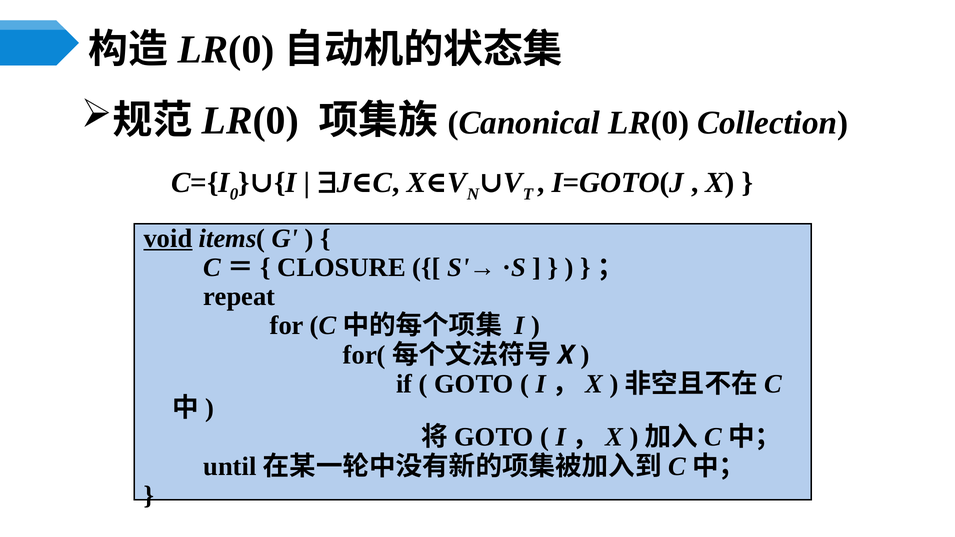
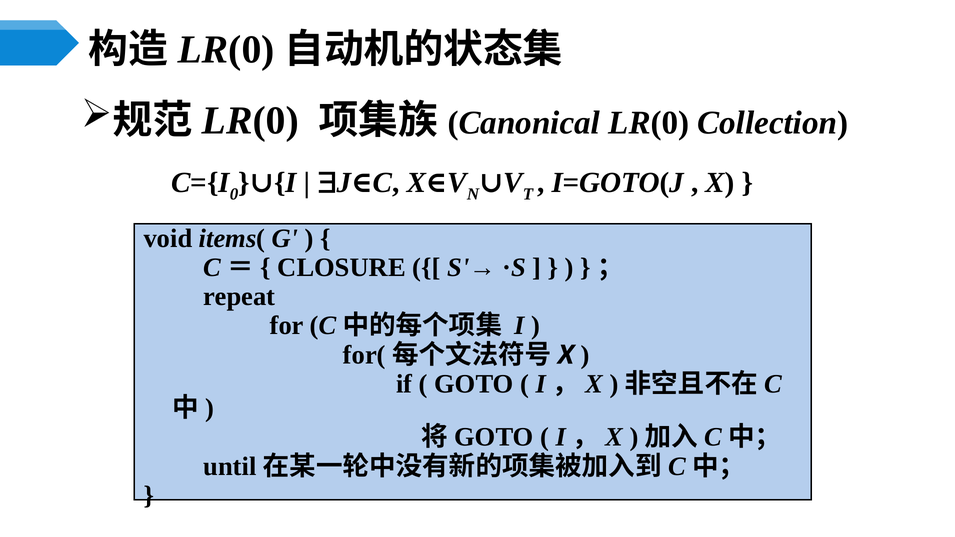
void underline: present -> none
